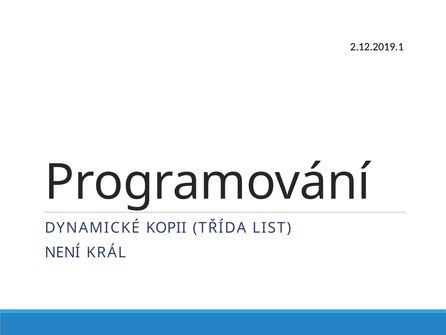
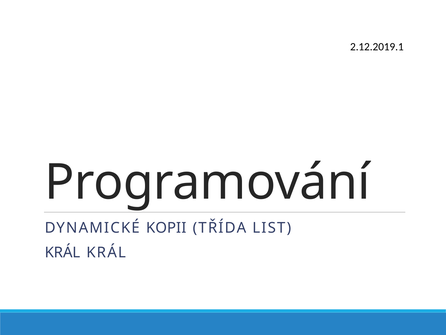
NENÍ at (62, 252): NENÍ -> KRÁL
